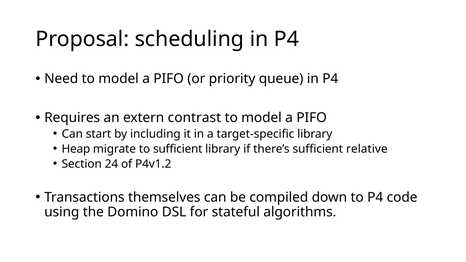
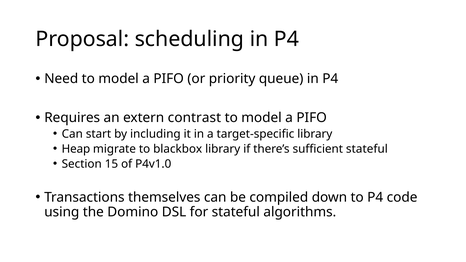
to sufficient: sufficient -> blackbox
sufficient relative: relative -> stateful
24: 24 -> 15
P4v1.2: P4v1.2 -> P4v1.0
